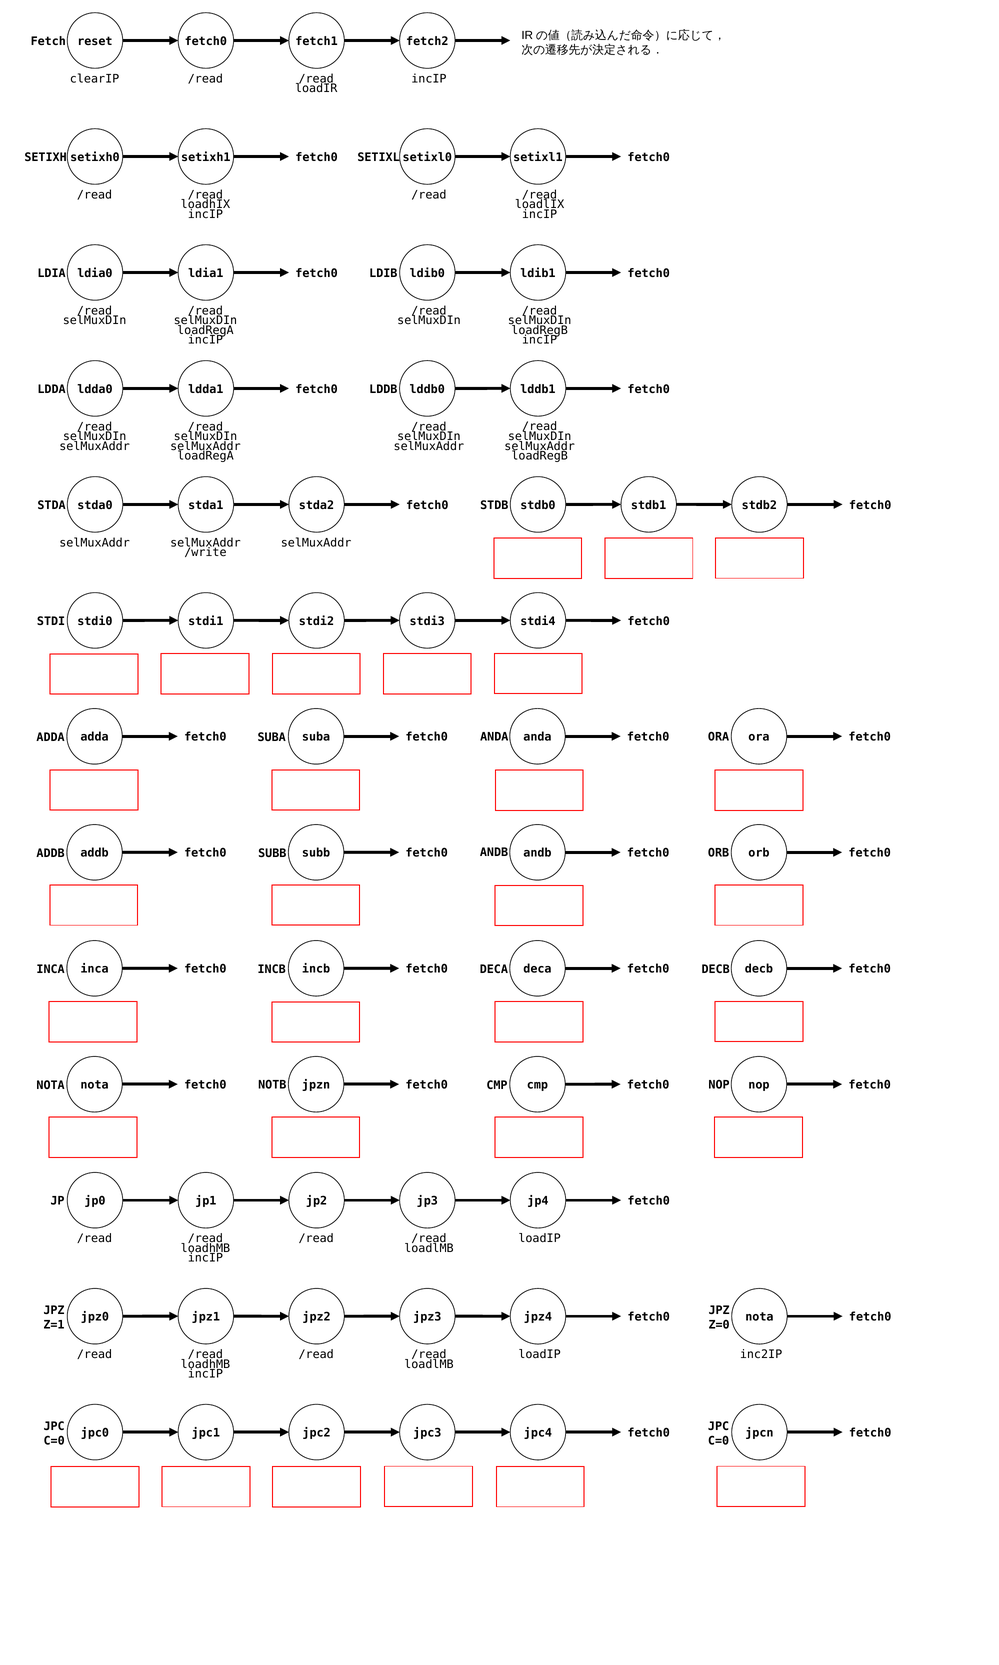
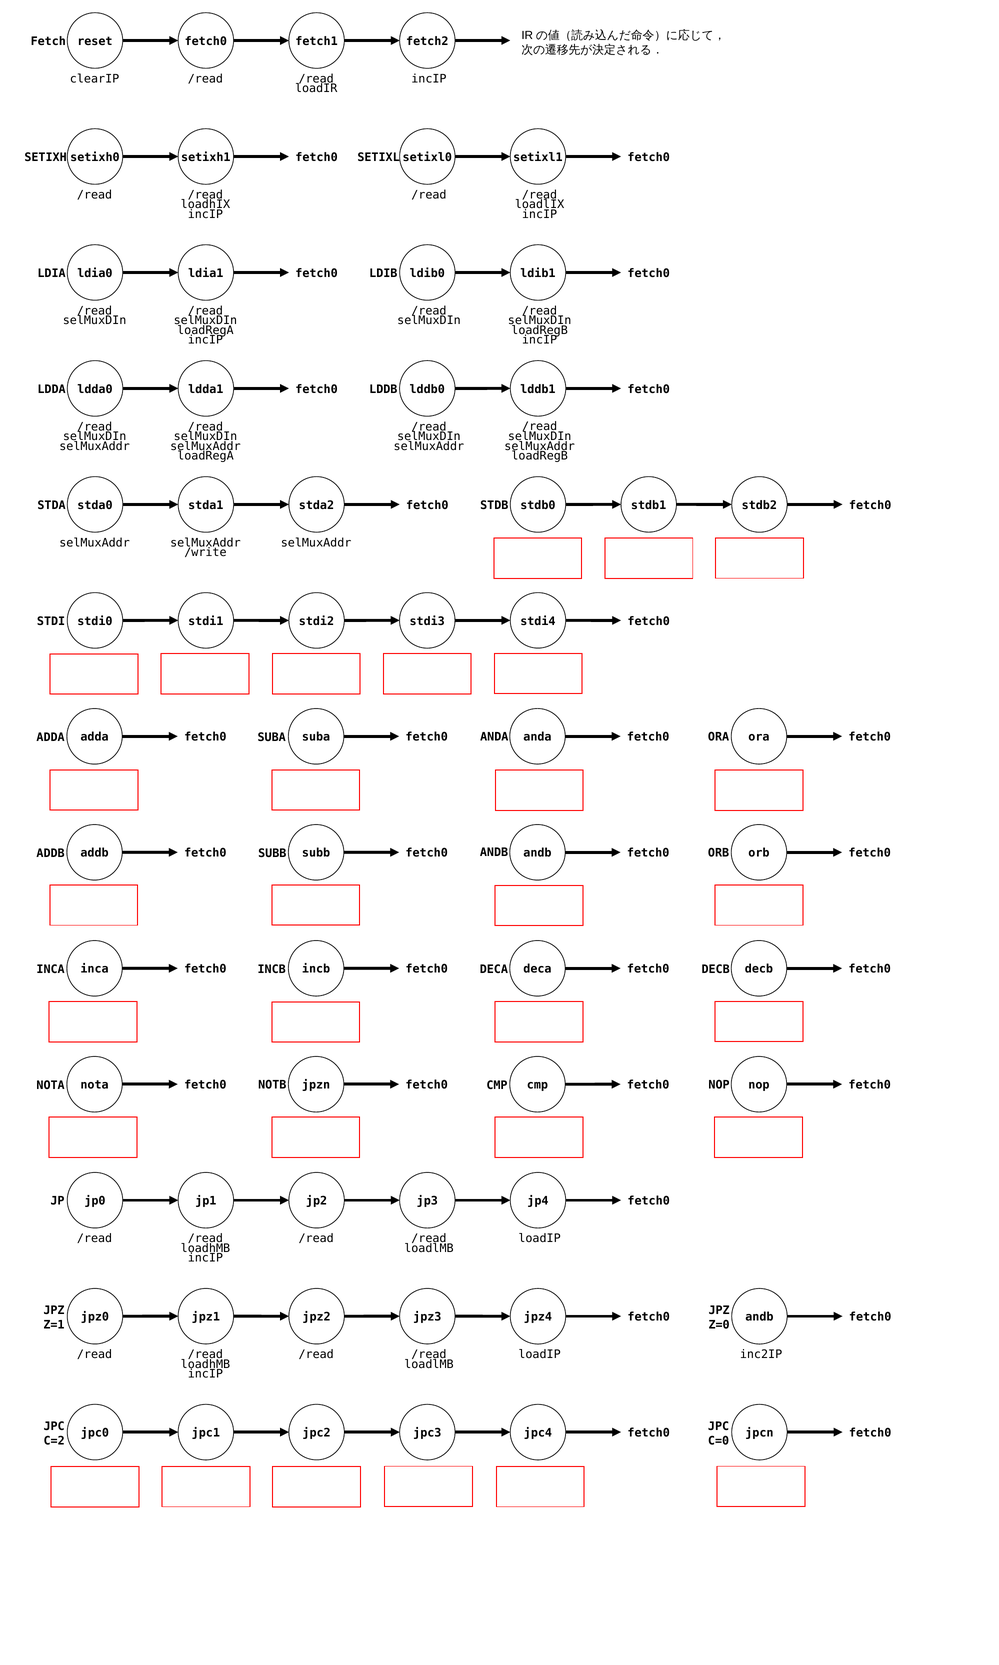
nota at (759, 1317): nota -> andb
C=0 at (54, 1441): C=0 -> C=2
